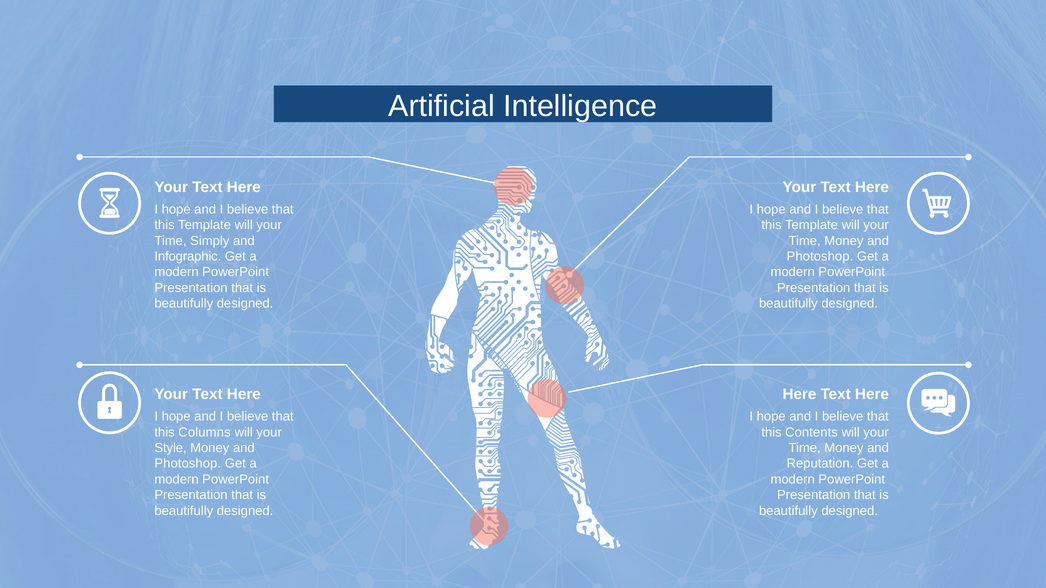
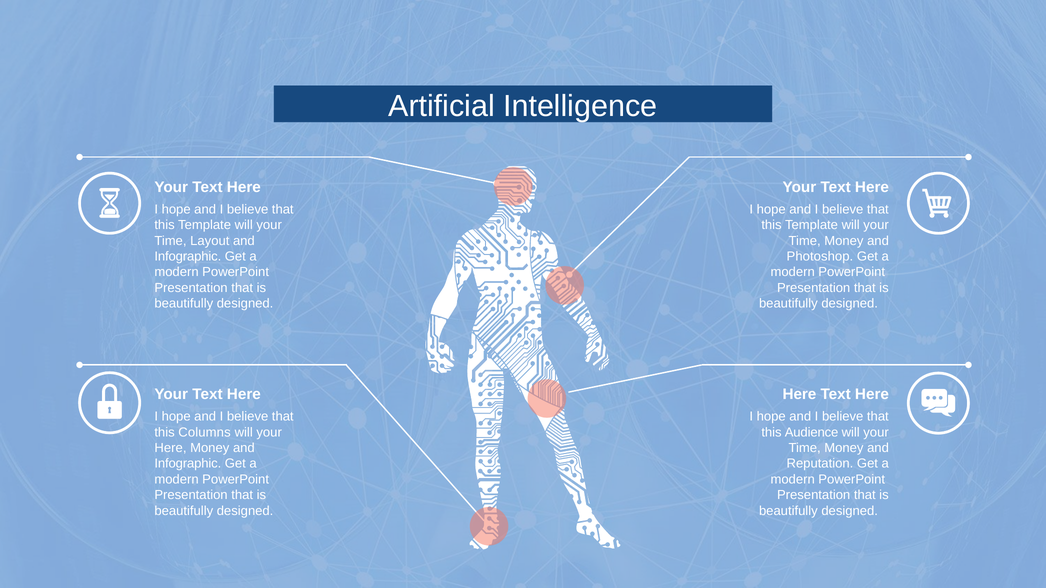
Simply: Simply -> Layout
Contents: Contents -> Audience
Style at (171, 448): Style -> Here
Photoshop at (188, 464): Photoshop -> Infographic
